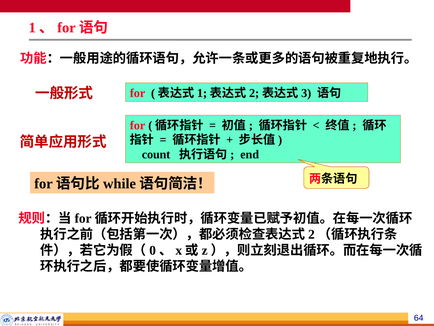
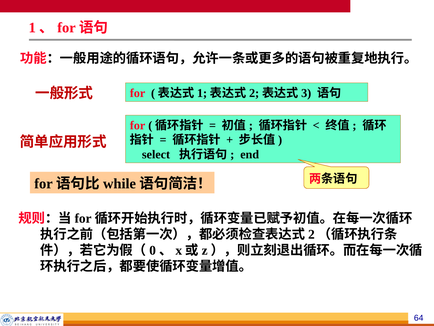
count: count -> select
